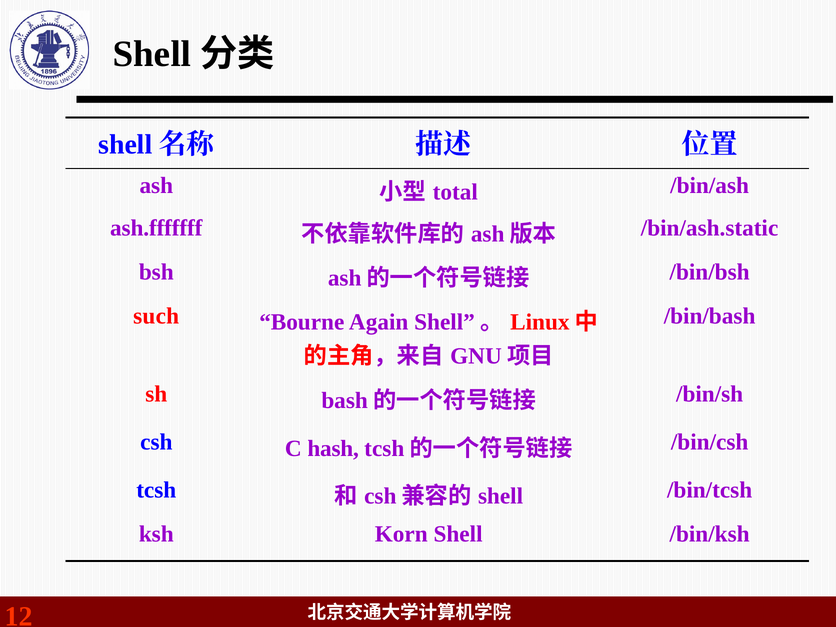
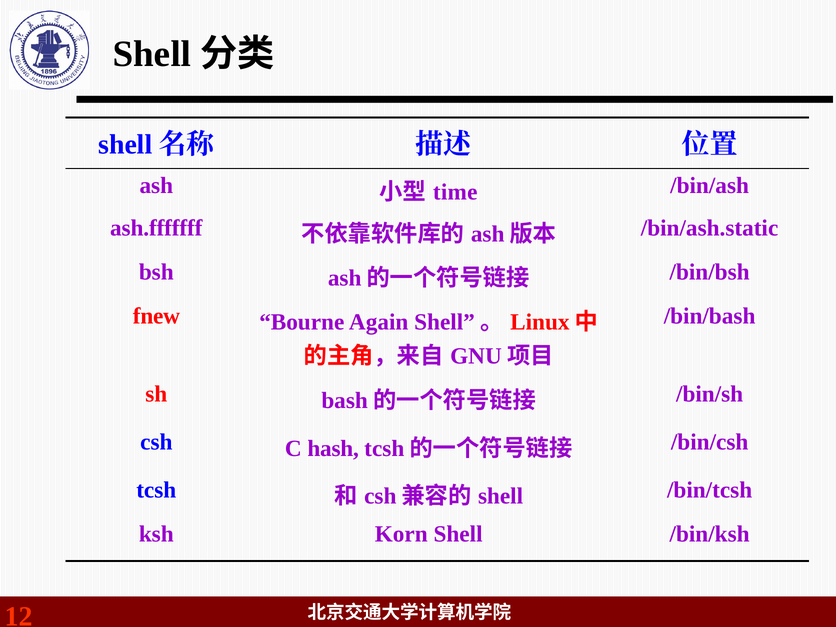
total: total -> time
such: such -> fnew
